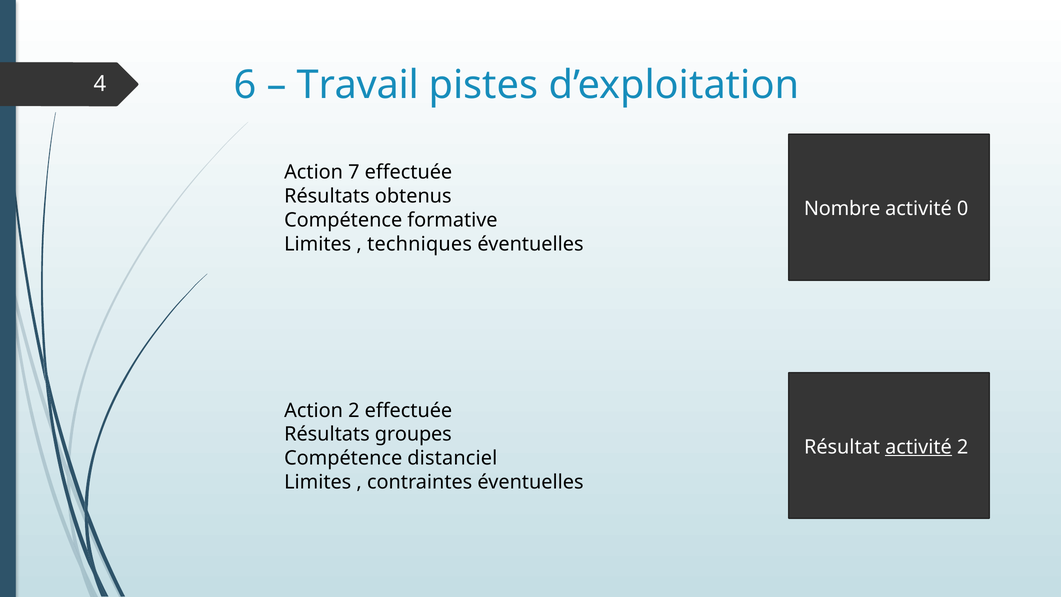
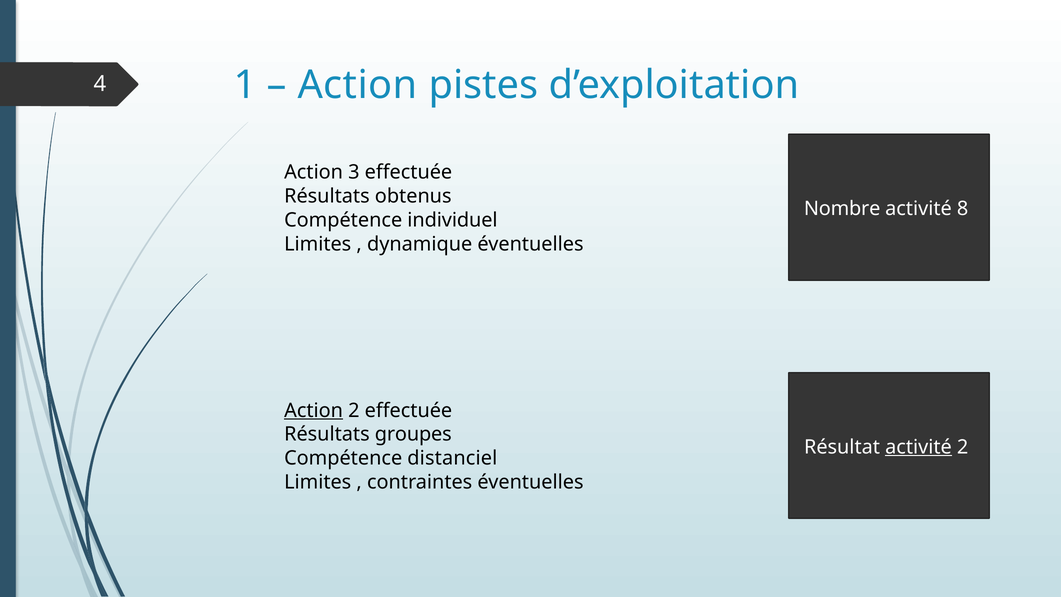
6: 6 -> 1
Travail at (358, 85): Travail -> Action
7: 7 -> 3
0: 0 -> 8
formative: formative -> individuel
techniques: techniques -> dynamique
Action at (314, 410) underline: none -> present
